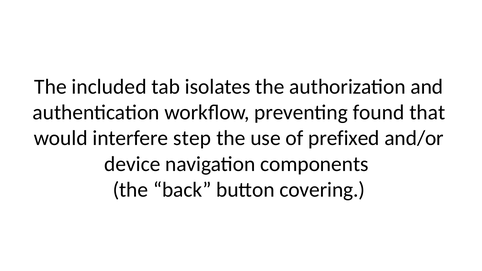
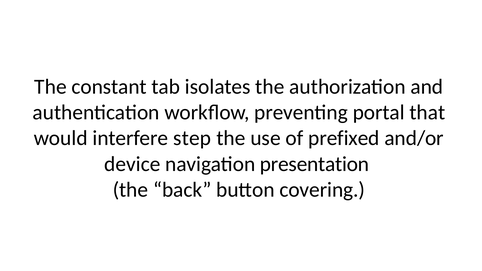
included: included -> constant
found: found -> portal
components: components -> presentation
